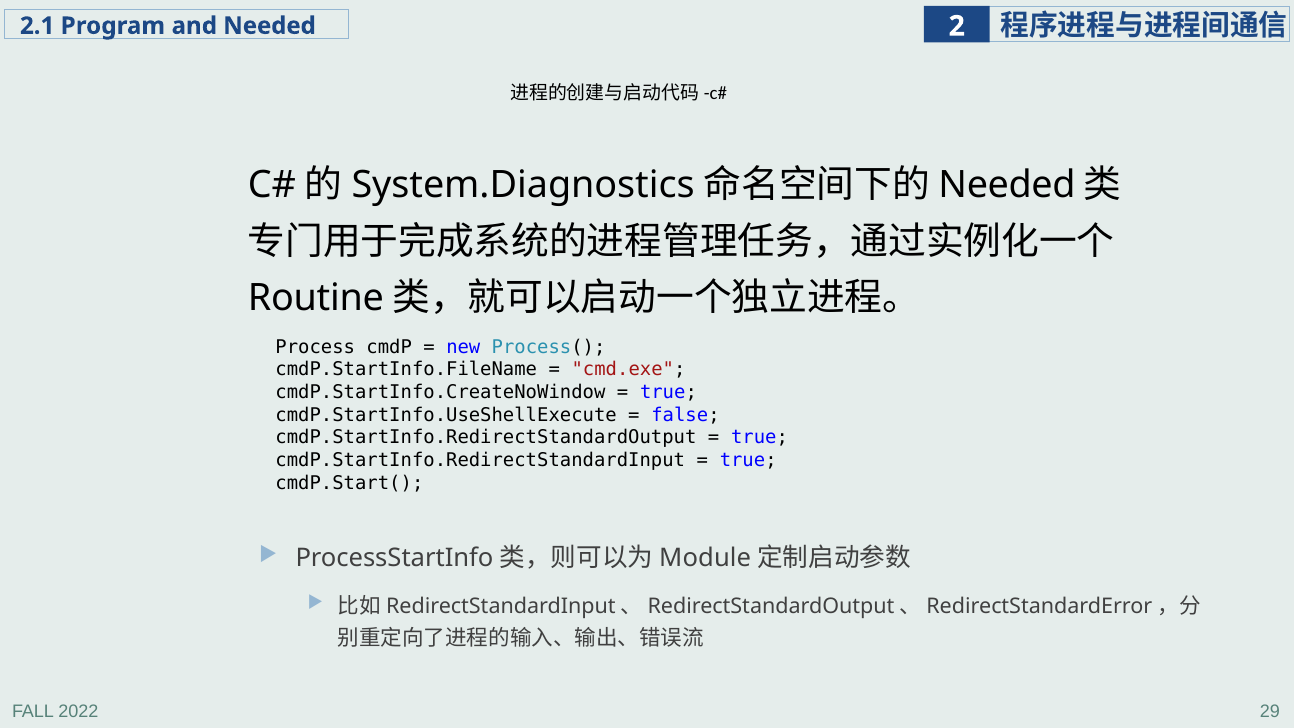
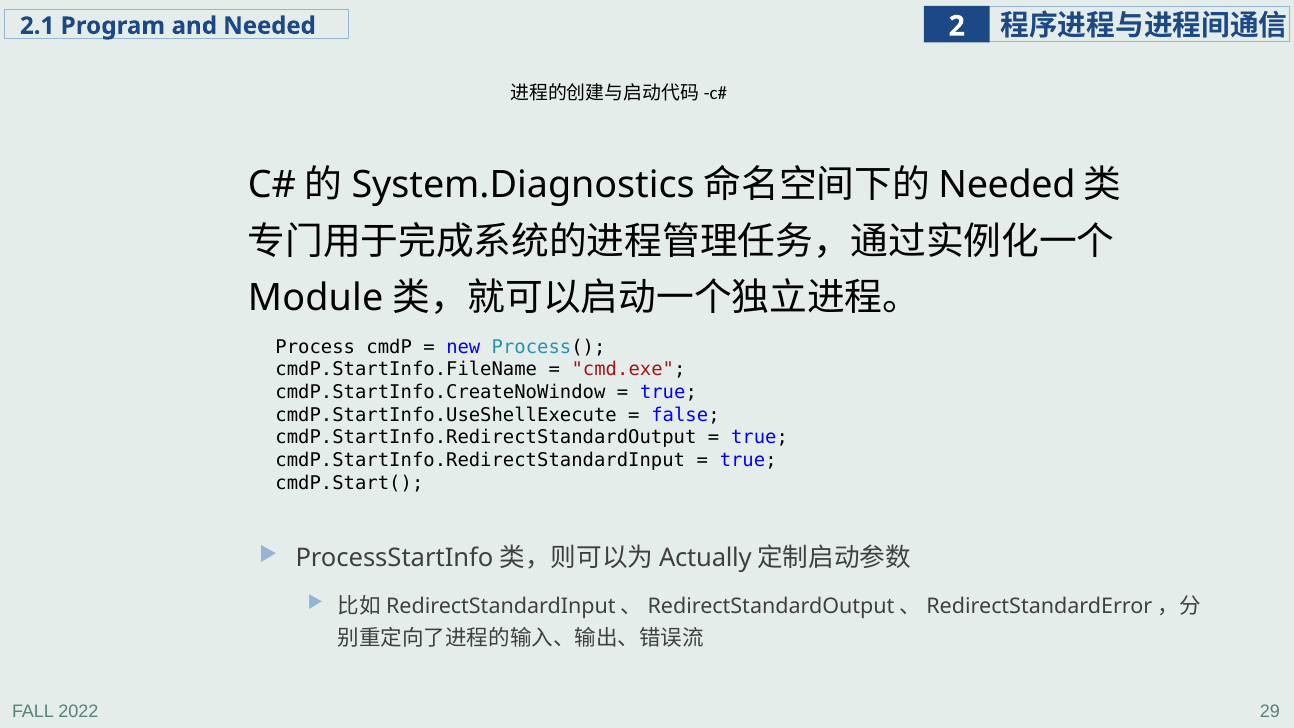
Routine: Routine -> Module
Module: Module -> Actually
